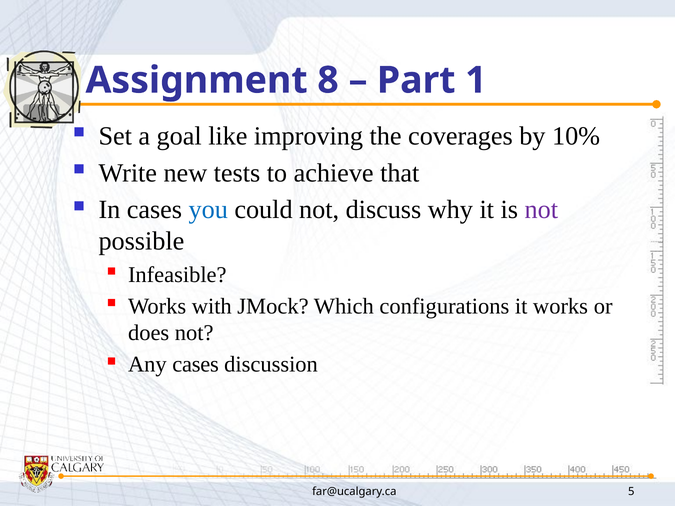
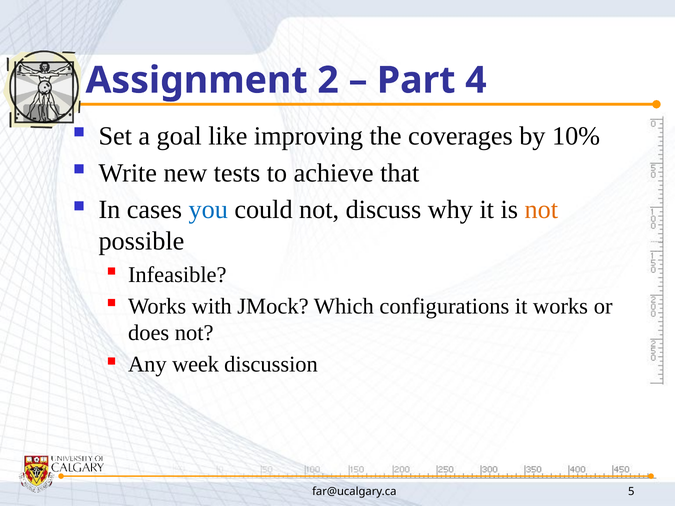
8: 8 -> 2
1: 1 -> 4
not at (541, 210) colour: purple -> orange
Any cases: cases -> week
